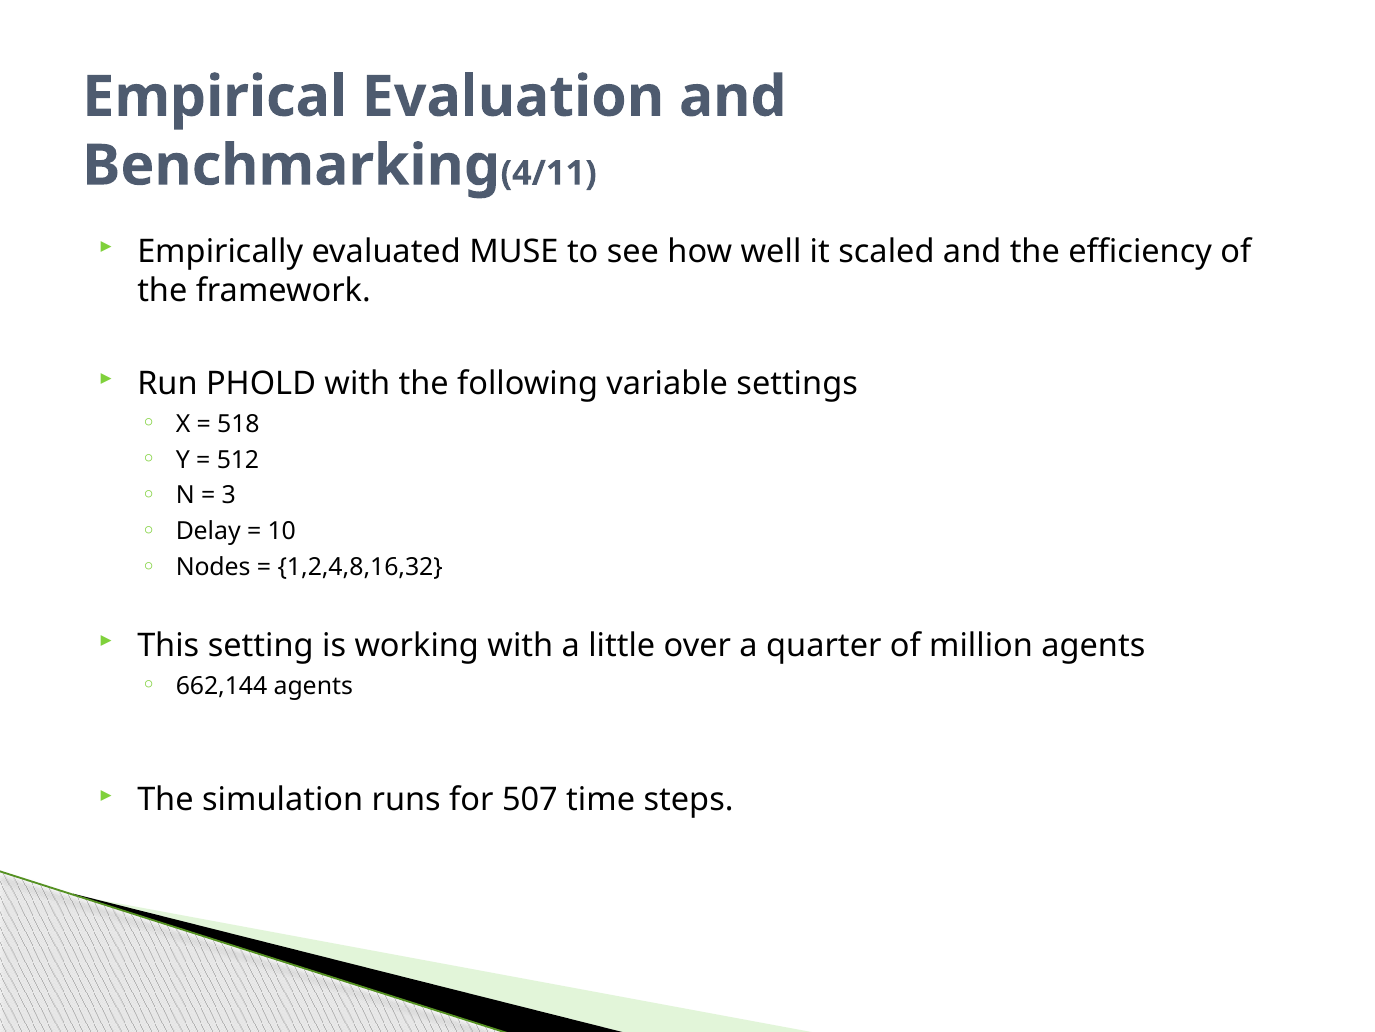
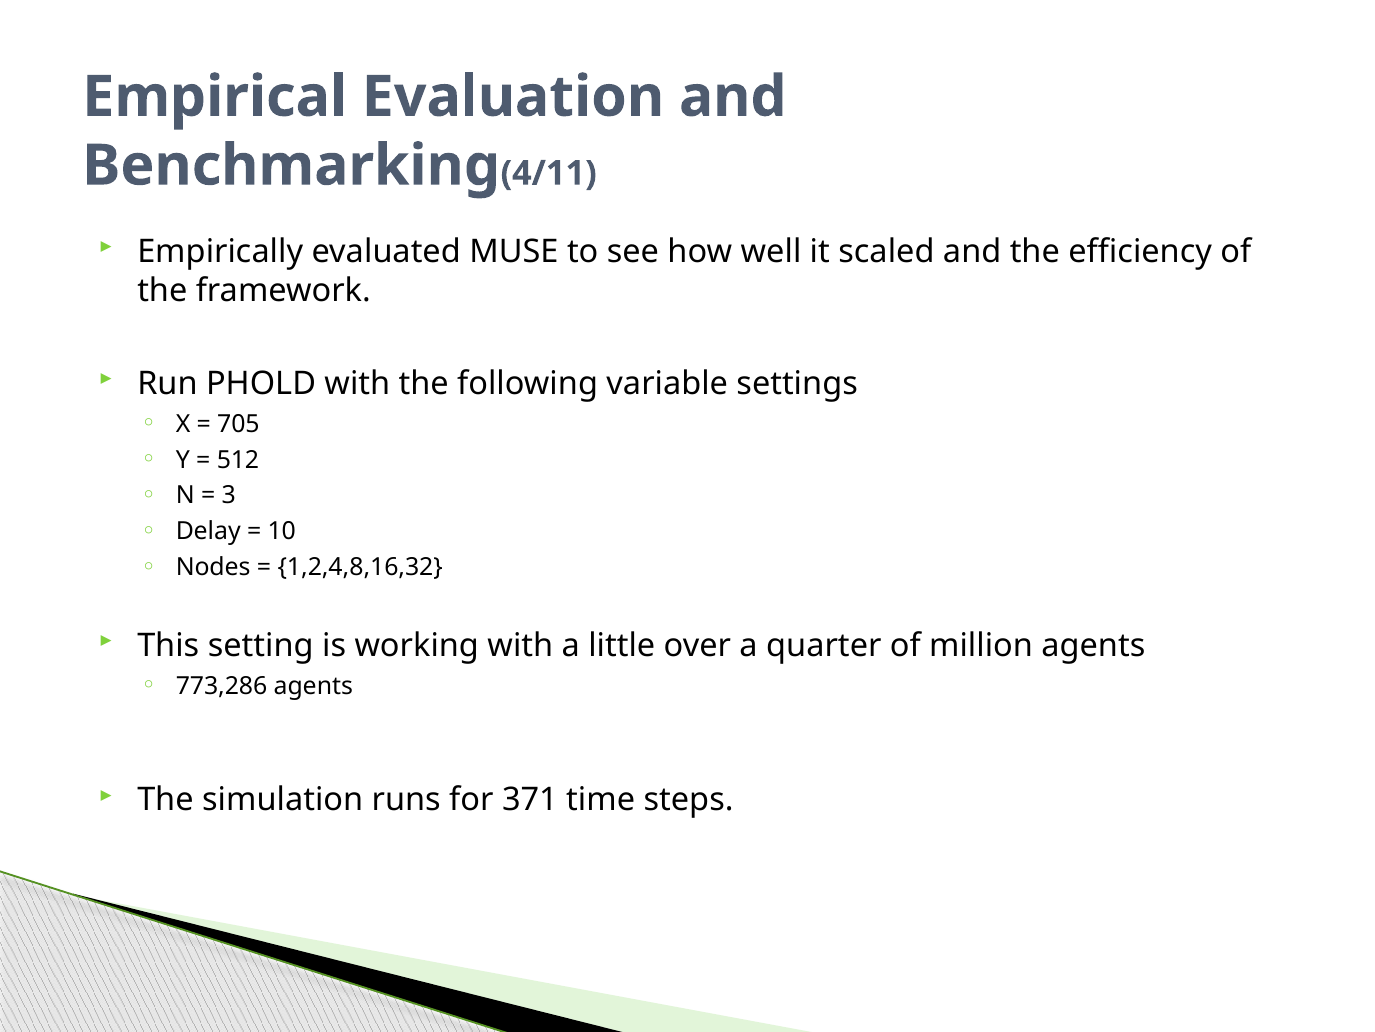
518: 518 -> 705
662,144: 662,144 -> 773,286
507: 507 -> 371
